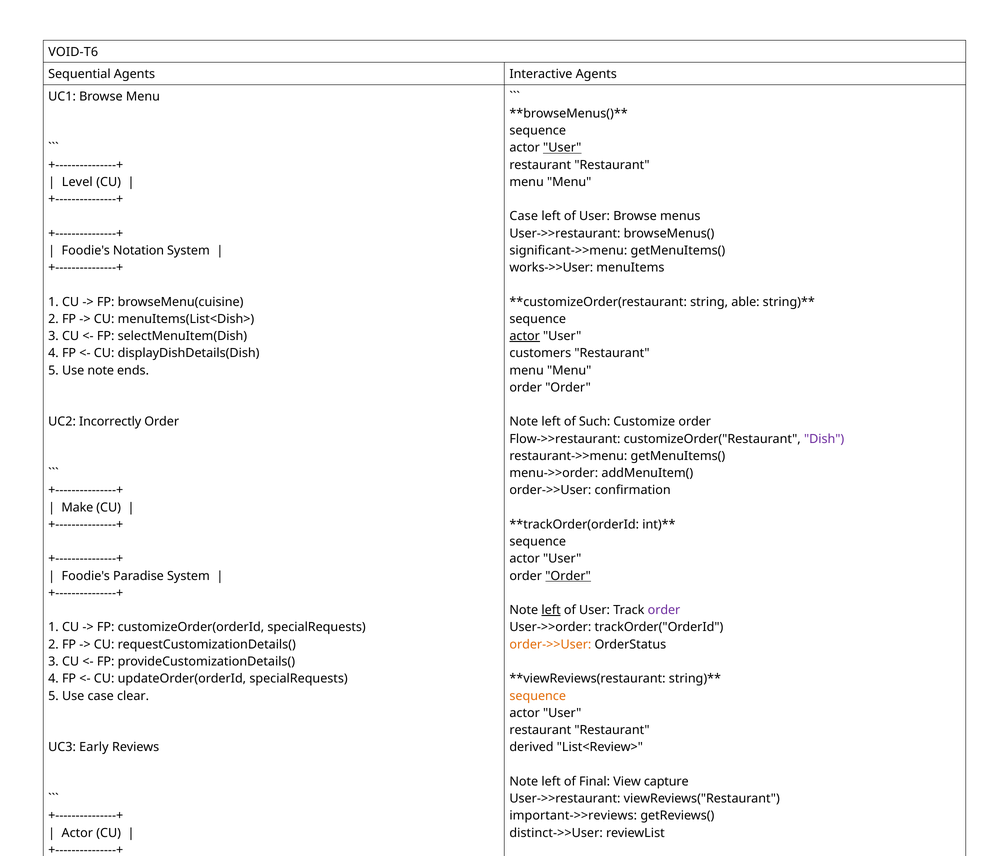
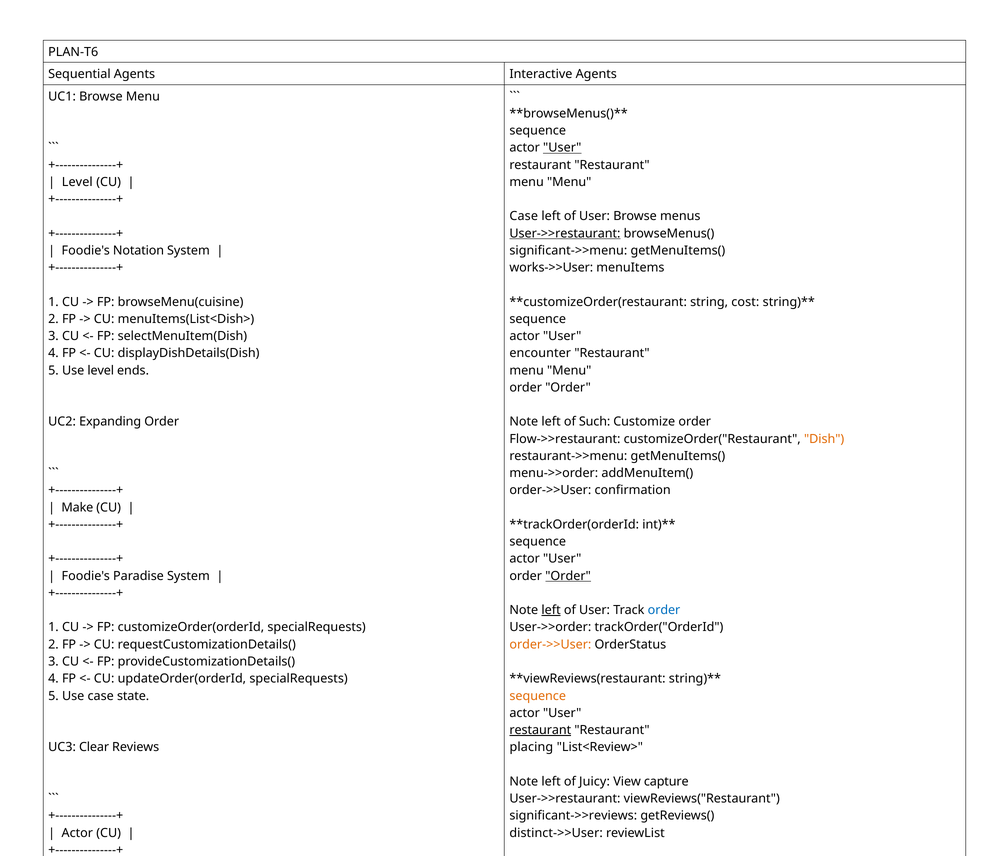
VOID-T6: VOID-T6 -> PLAN-T6
User->>restaurant at (565, 233) underline: none -> present
able: able -> cost
actor at (525, 336) underline: present -> none
customers: customers -> encounter
Use note: note -> level
Incorrectly: Incorrectly -> Expanding
Dish colour: purple -> orange
order at (664, 610) colour: purple -> blue
clear: clear -> state
restaurant at (540, 730) underline: none -> present
Early: Early -> Clear
derived: derived -> placing
Final: Final -> Juicy
important->>reviews: important->>reviews -> significant->>reviews
